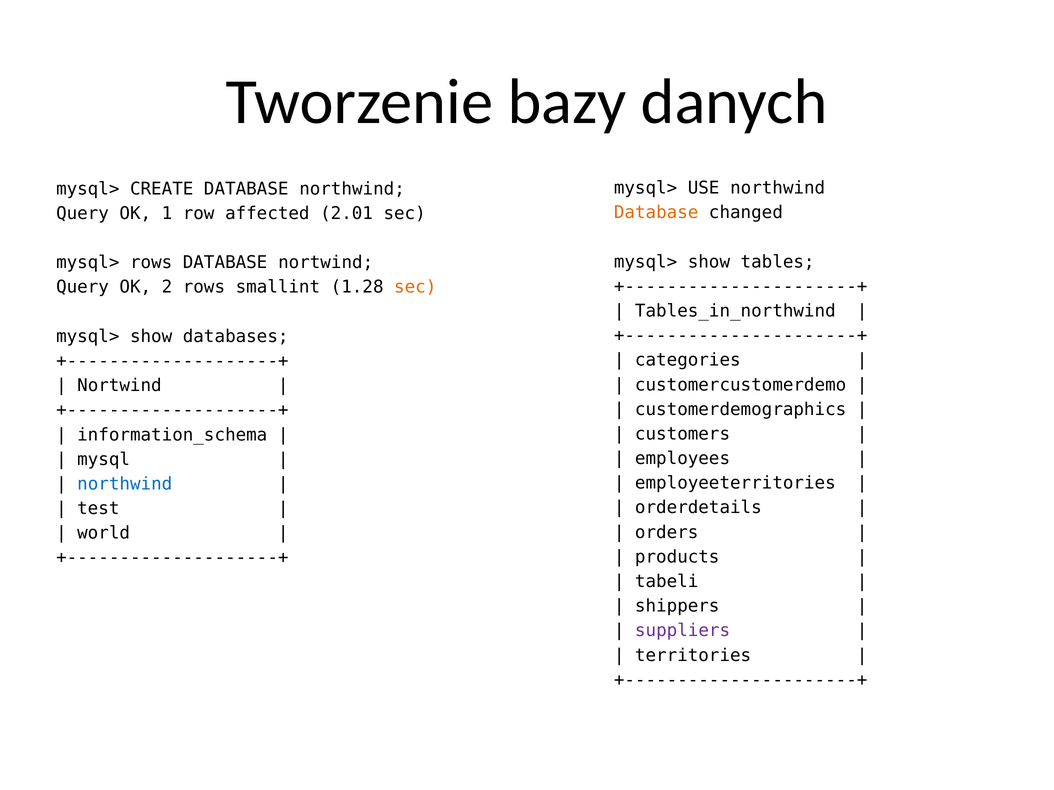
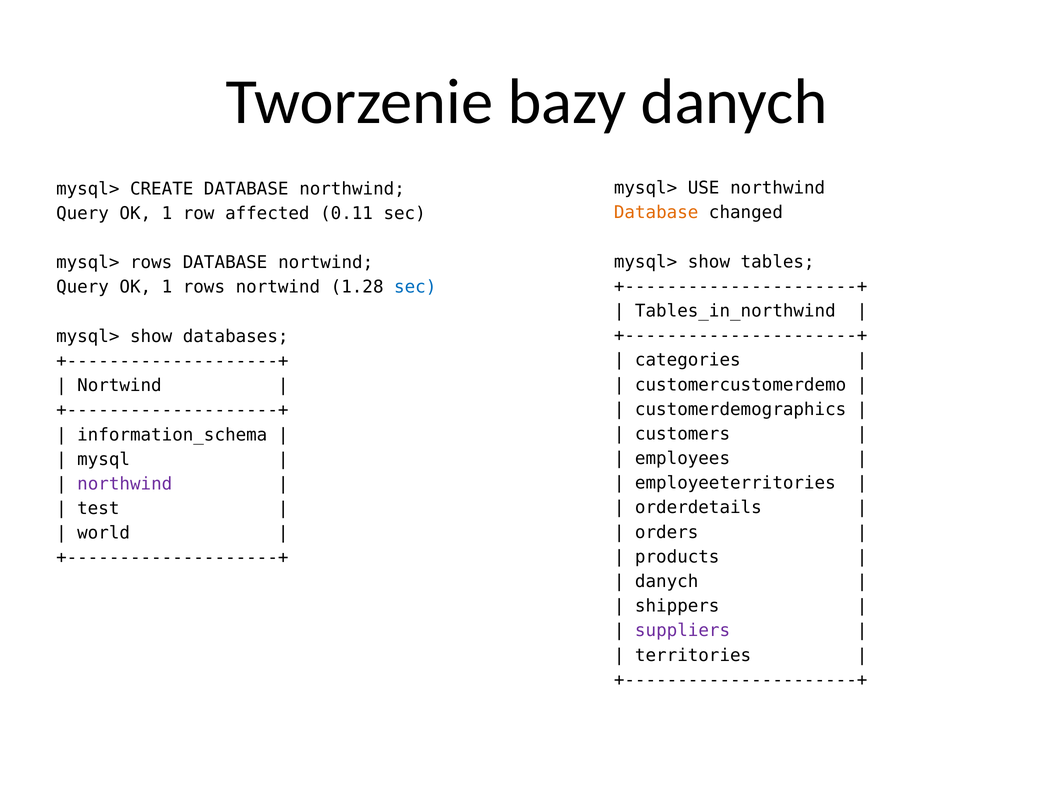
2.01: 2.01 -> 0.11
2 at (167, 287): 2 -> 1
rows smallint: smallint -> nortwind
sec at (415, 287) colour: orange -> blue
northwind at (125, 484) colour: blue -> purple
tabeli at (667, 582): tabeli -> danych
